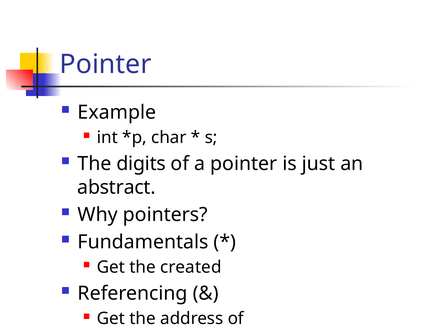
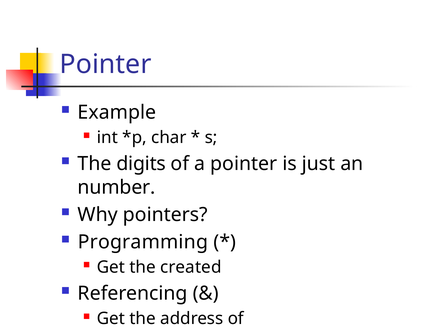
abstract: abstract -> number
Fundamentals: Fundamentals -> Programming
